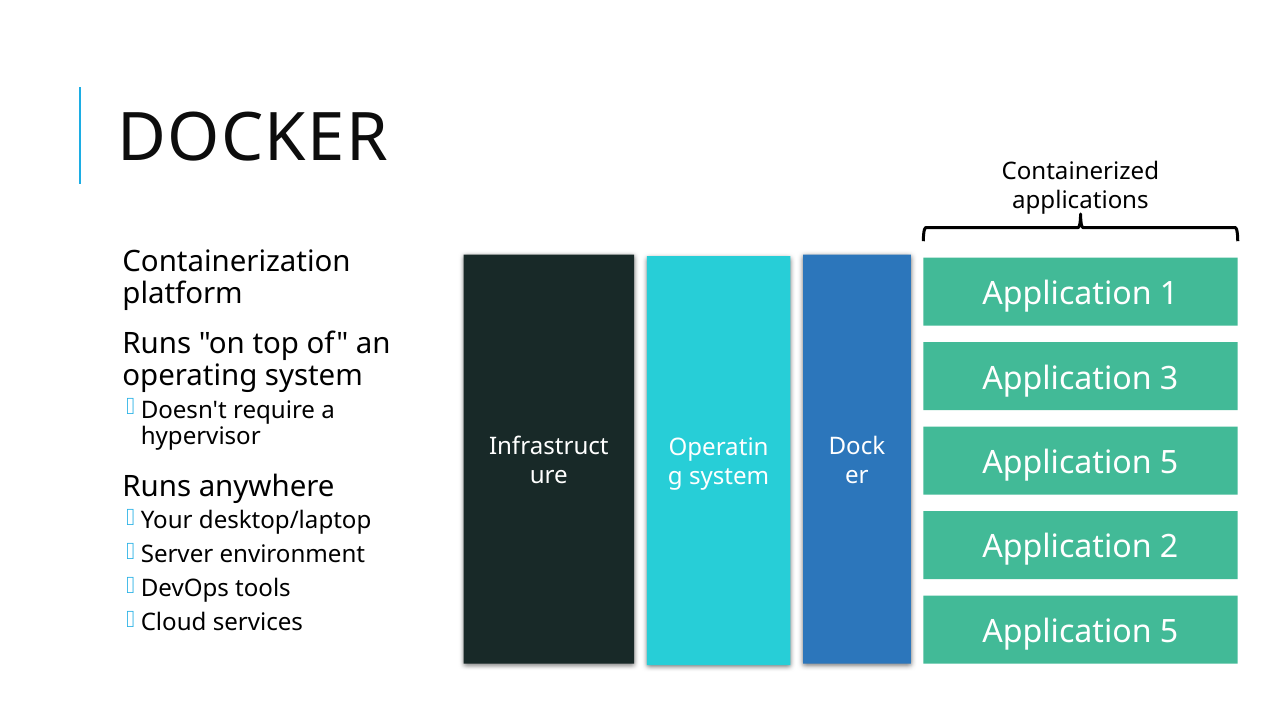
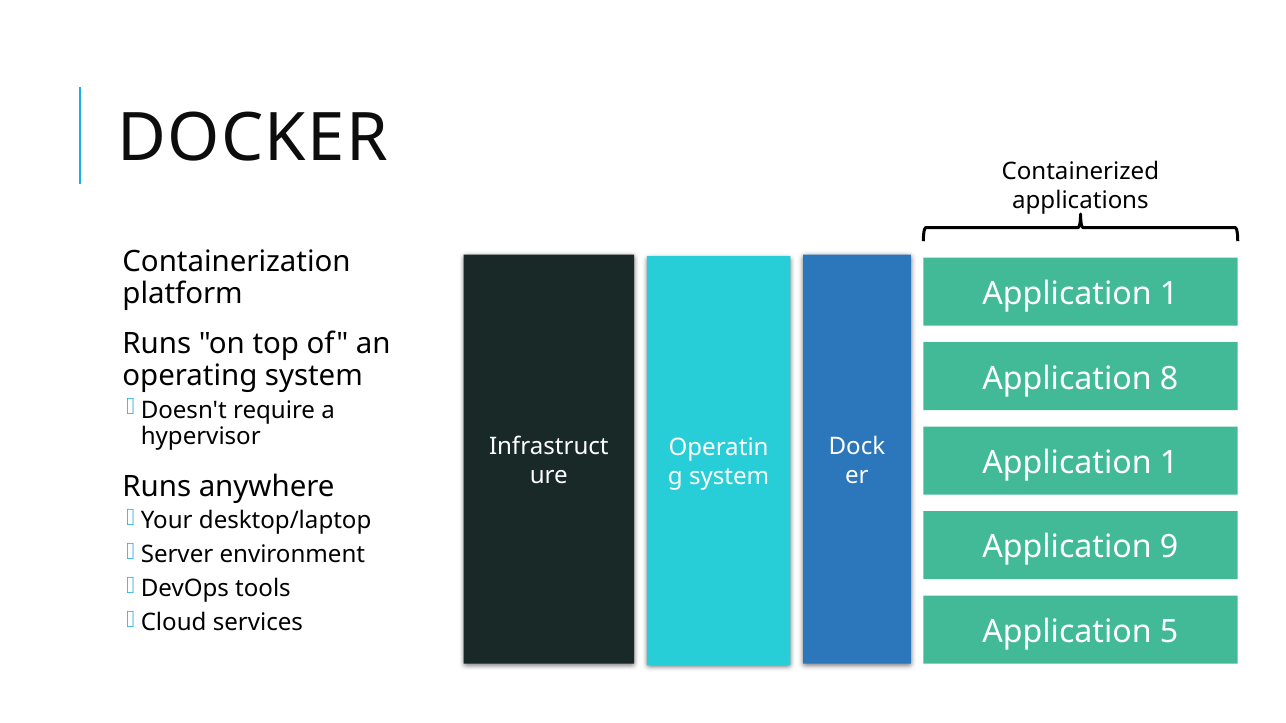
3: 3 -> 8
5 at (1169, 463): 5 -> 1
2: 2 -> 9
